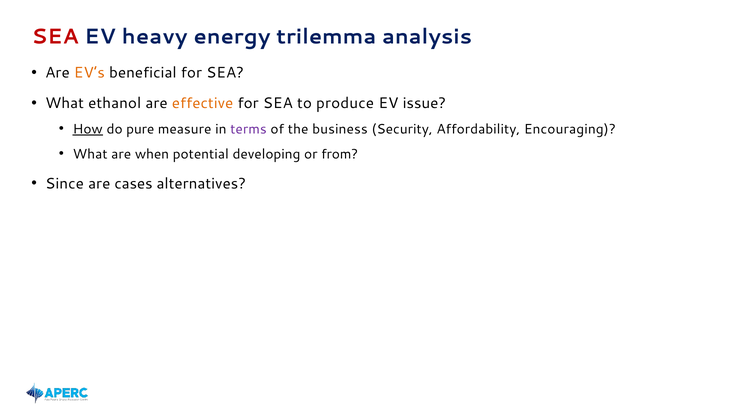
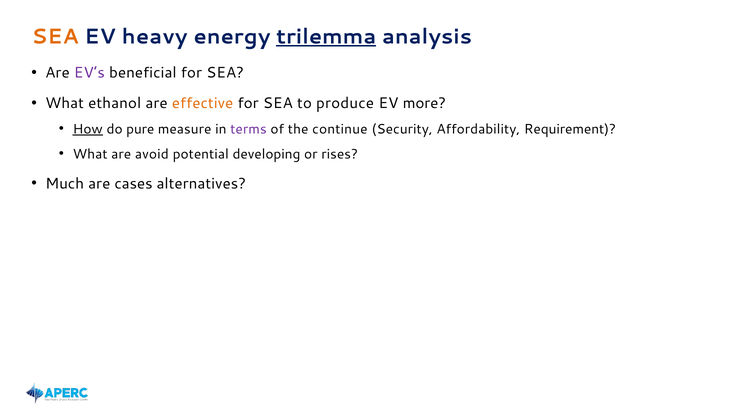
SEA at (55, 37) colour: red -> orange
trilemma underline: none -> present
EV’s colour: orange -> purple
issue: issue -> more
business: business -> continue
Encouraging: Encouraging -> Requirement
when: when -> avoid
from: from -> rises
Since: Since -> Much
